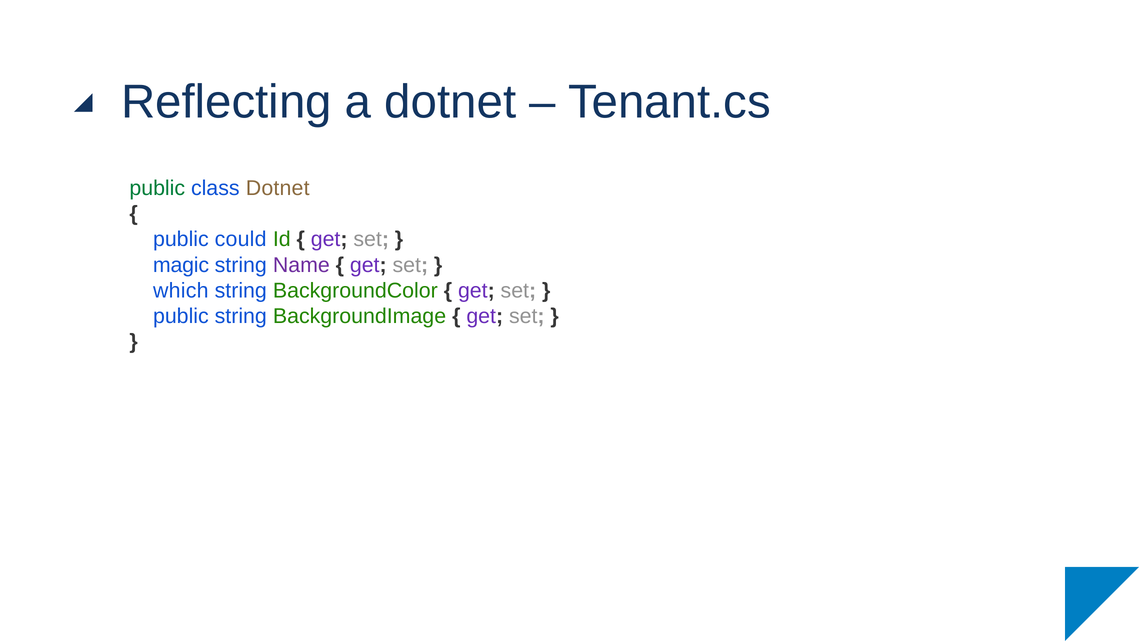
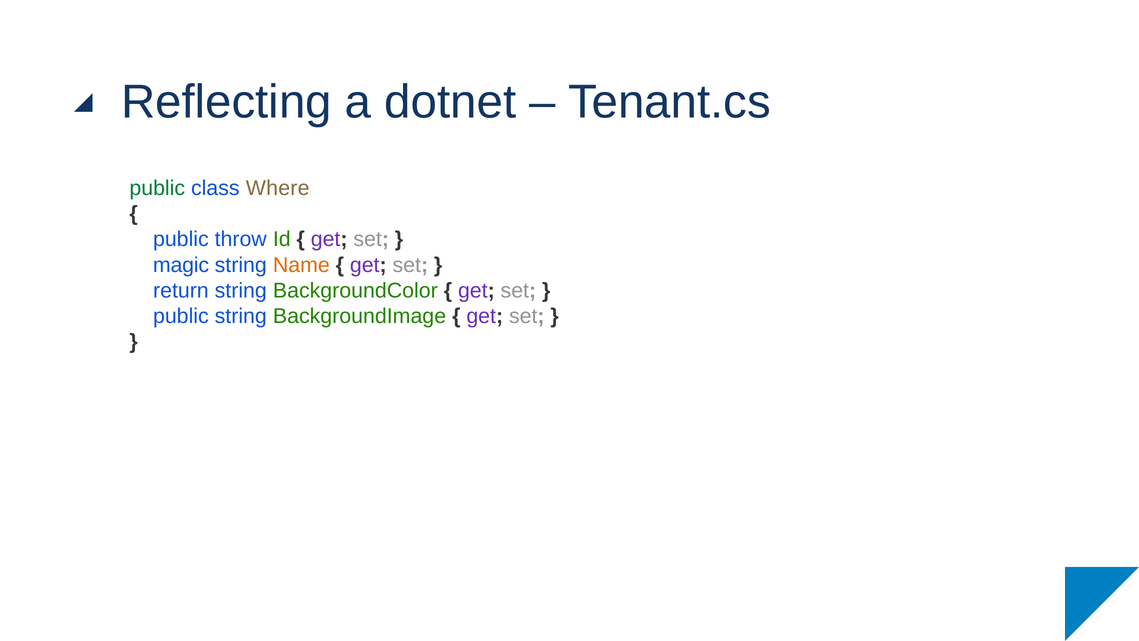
class Dotnet: Dotnet -> Where
could: could -> throw
Name colour: purple -> orange
which: which -> return
